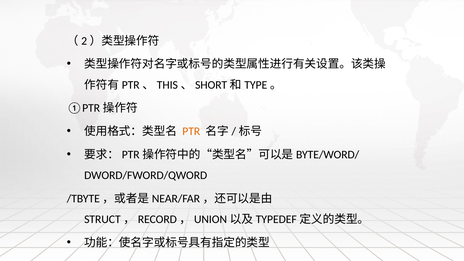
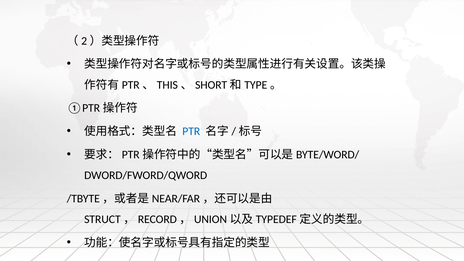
PTR colour: orange -> blue
